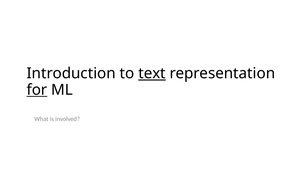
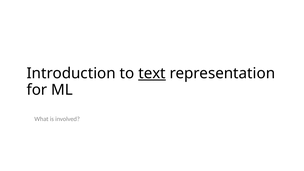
for underline: present -> none
